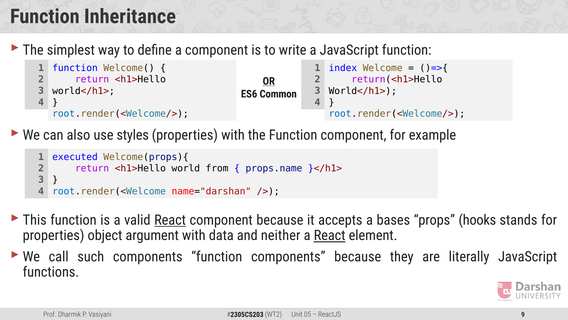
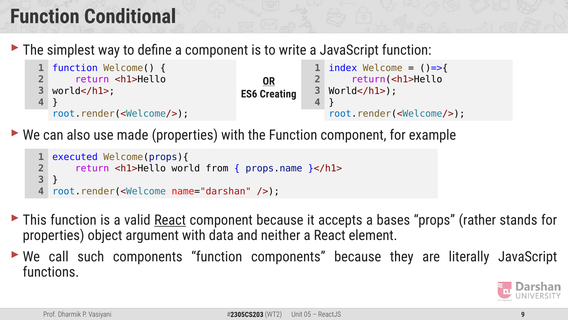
Inheritance: Inheritance -> Conditional
Common: Common -> Creating
styles: styles -> made
hooks: hooks -> rather
React at (330, 235) underline: present -> none
